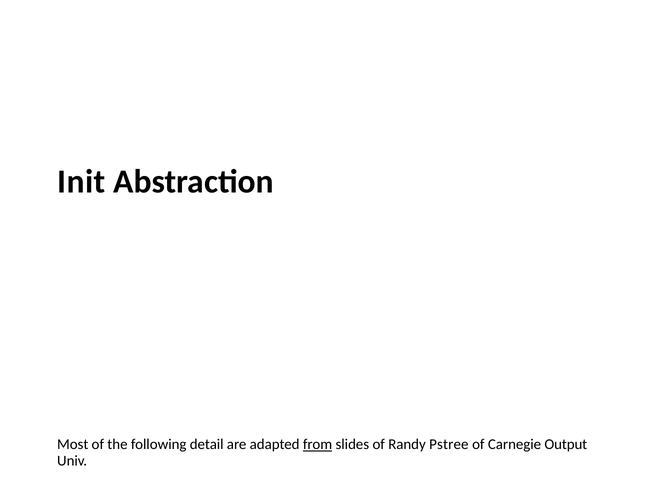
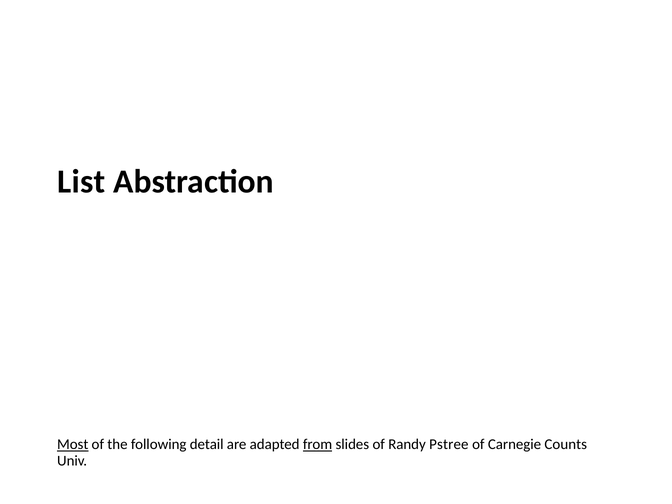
Init: Init -> List
Most underline: none -> present
Output: Output -> Counts
